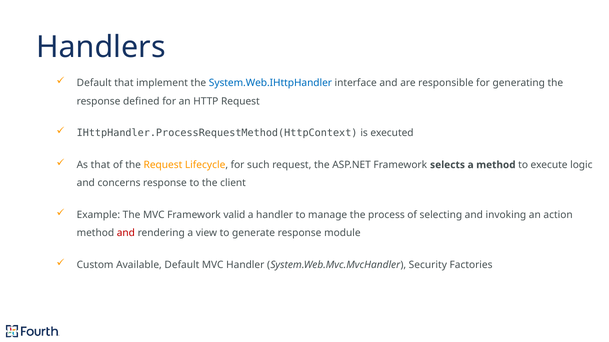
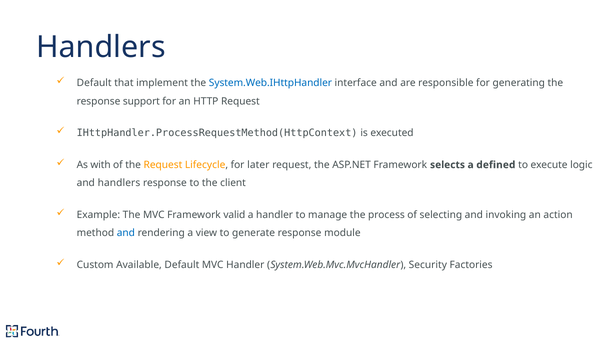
defined: defined -> support
As that: that -> with
such: such -> later
a method: method -> defined
and concerns: concerns -> handlers
and at (126, 233) colour: red -> blue
